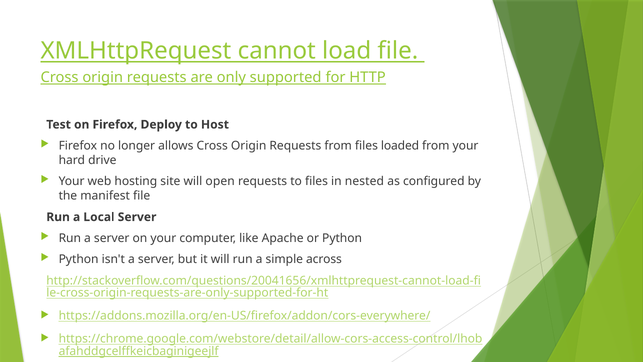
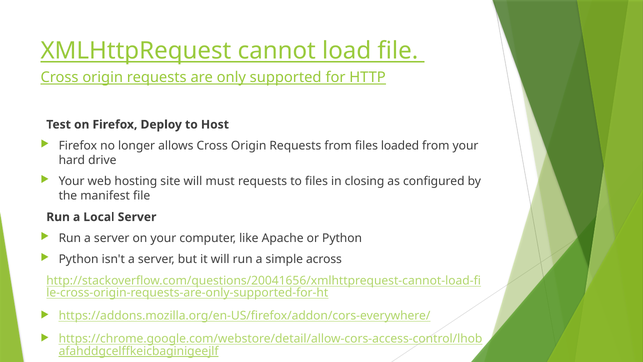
open: open -> must
nested: nested -> closing
